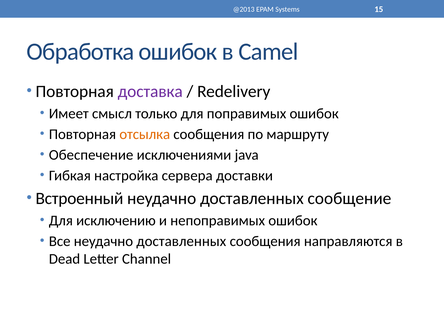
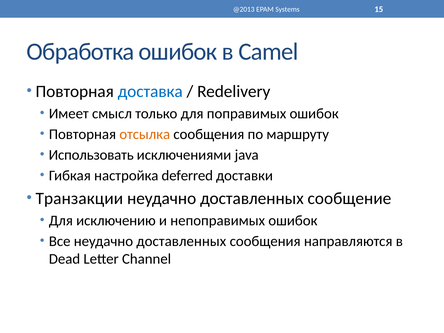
доставка colour: purple -> blue
Обеспечение: Обеспечение -> Использовать
сервера: сервера -> deferred
Встроенный: Встроенный -> Транзакции
